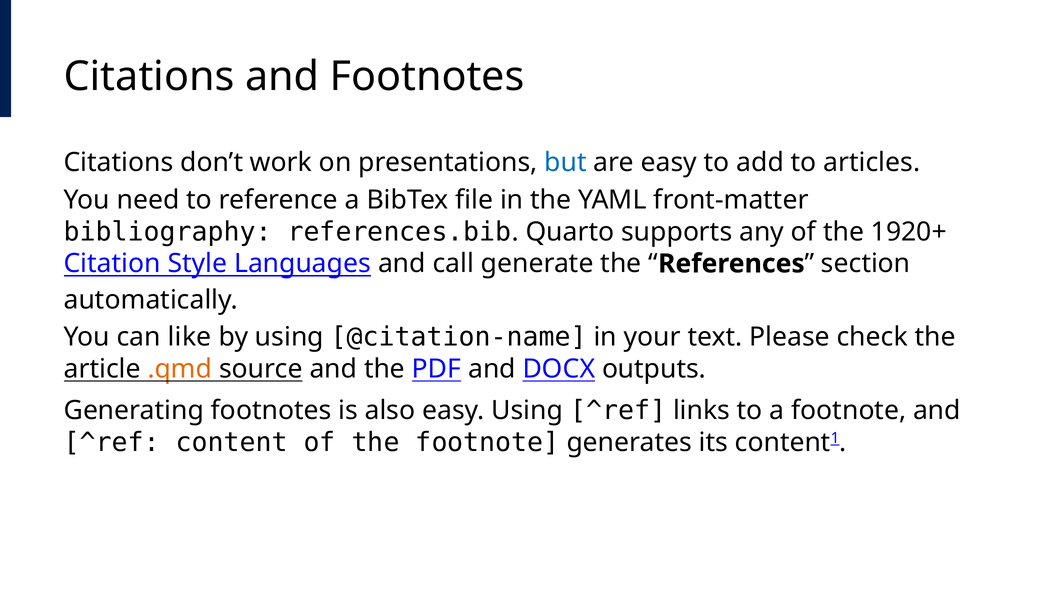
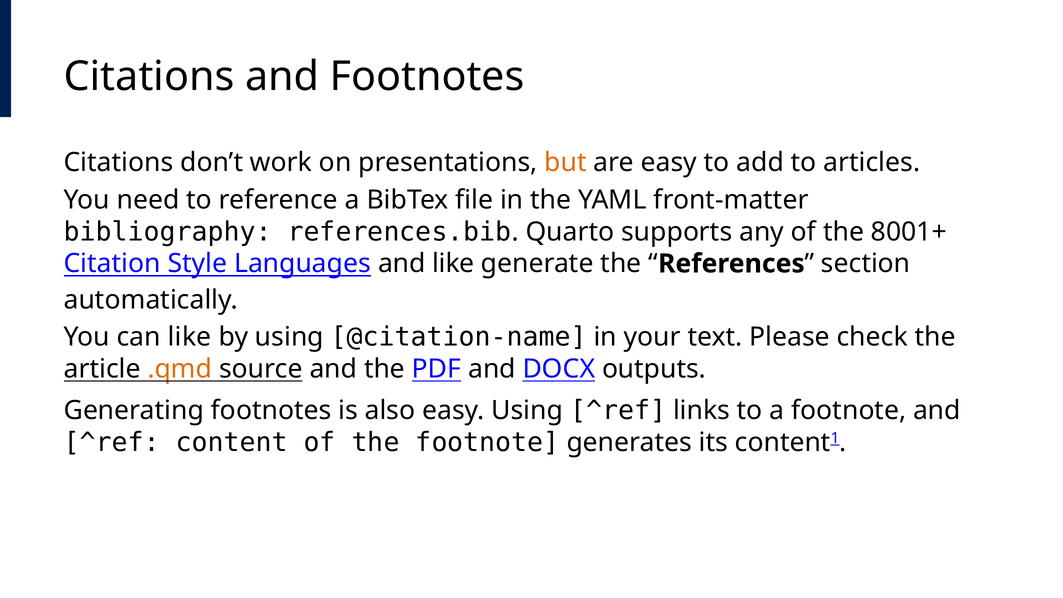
but colour: blue -> orange
1920+: 1920+ -> 8001+
and call: call -> like
